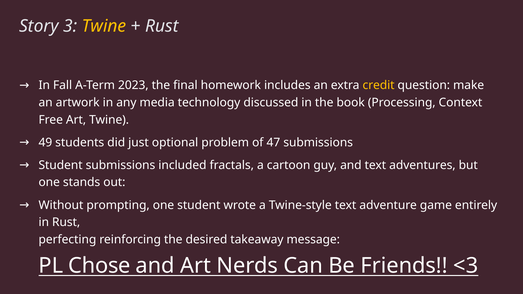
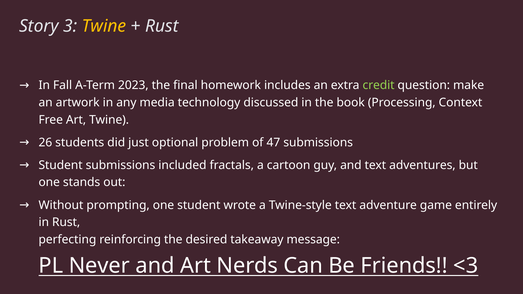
credit colour: yellow -> light green
49: 49 -> 26
Chose: Chose -> Never
